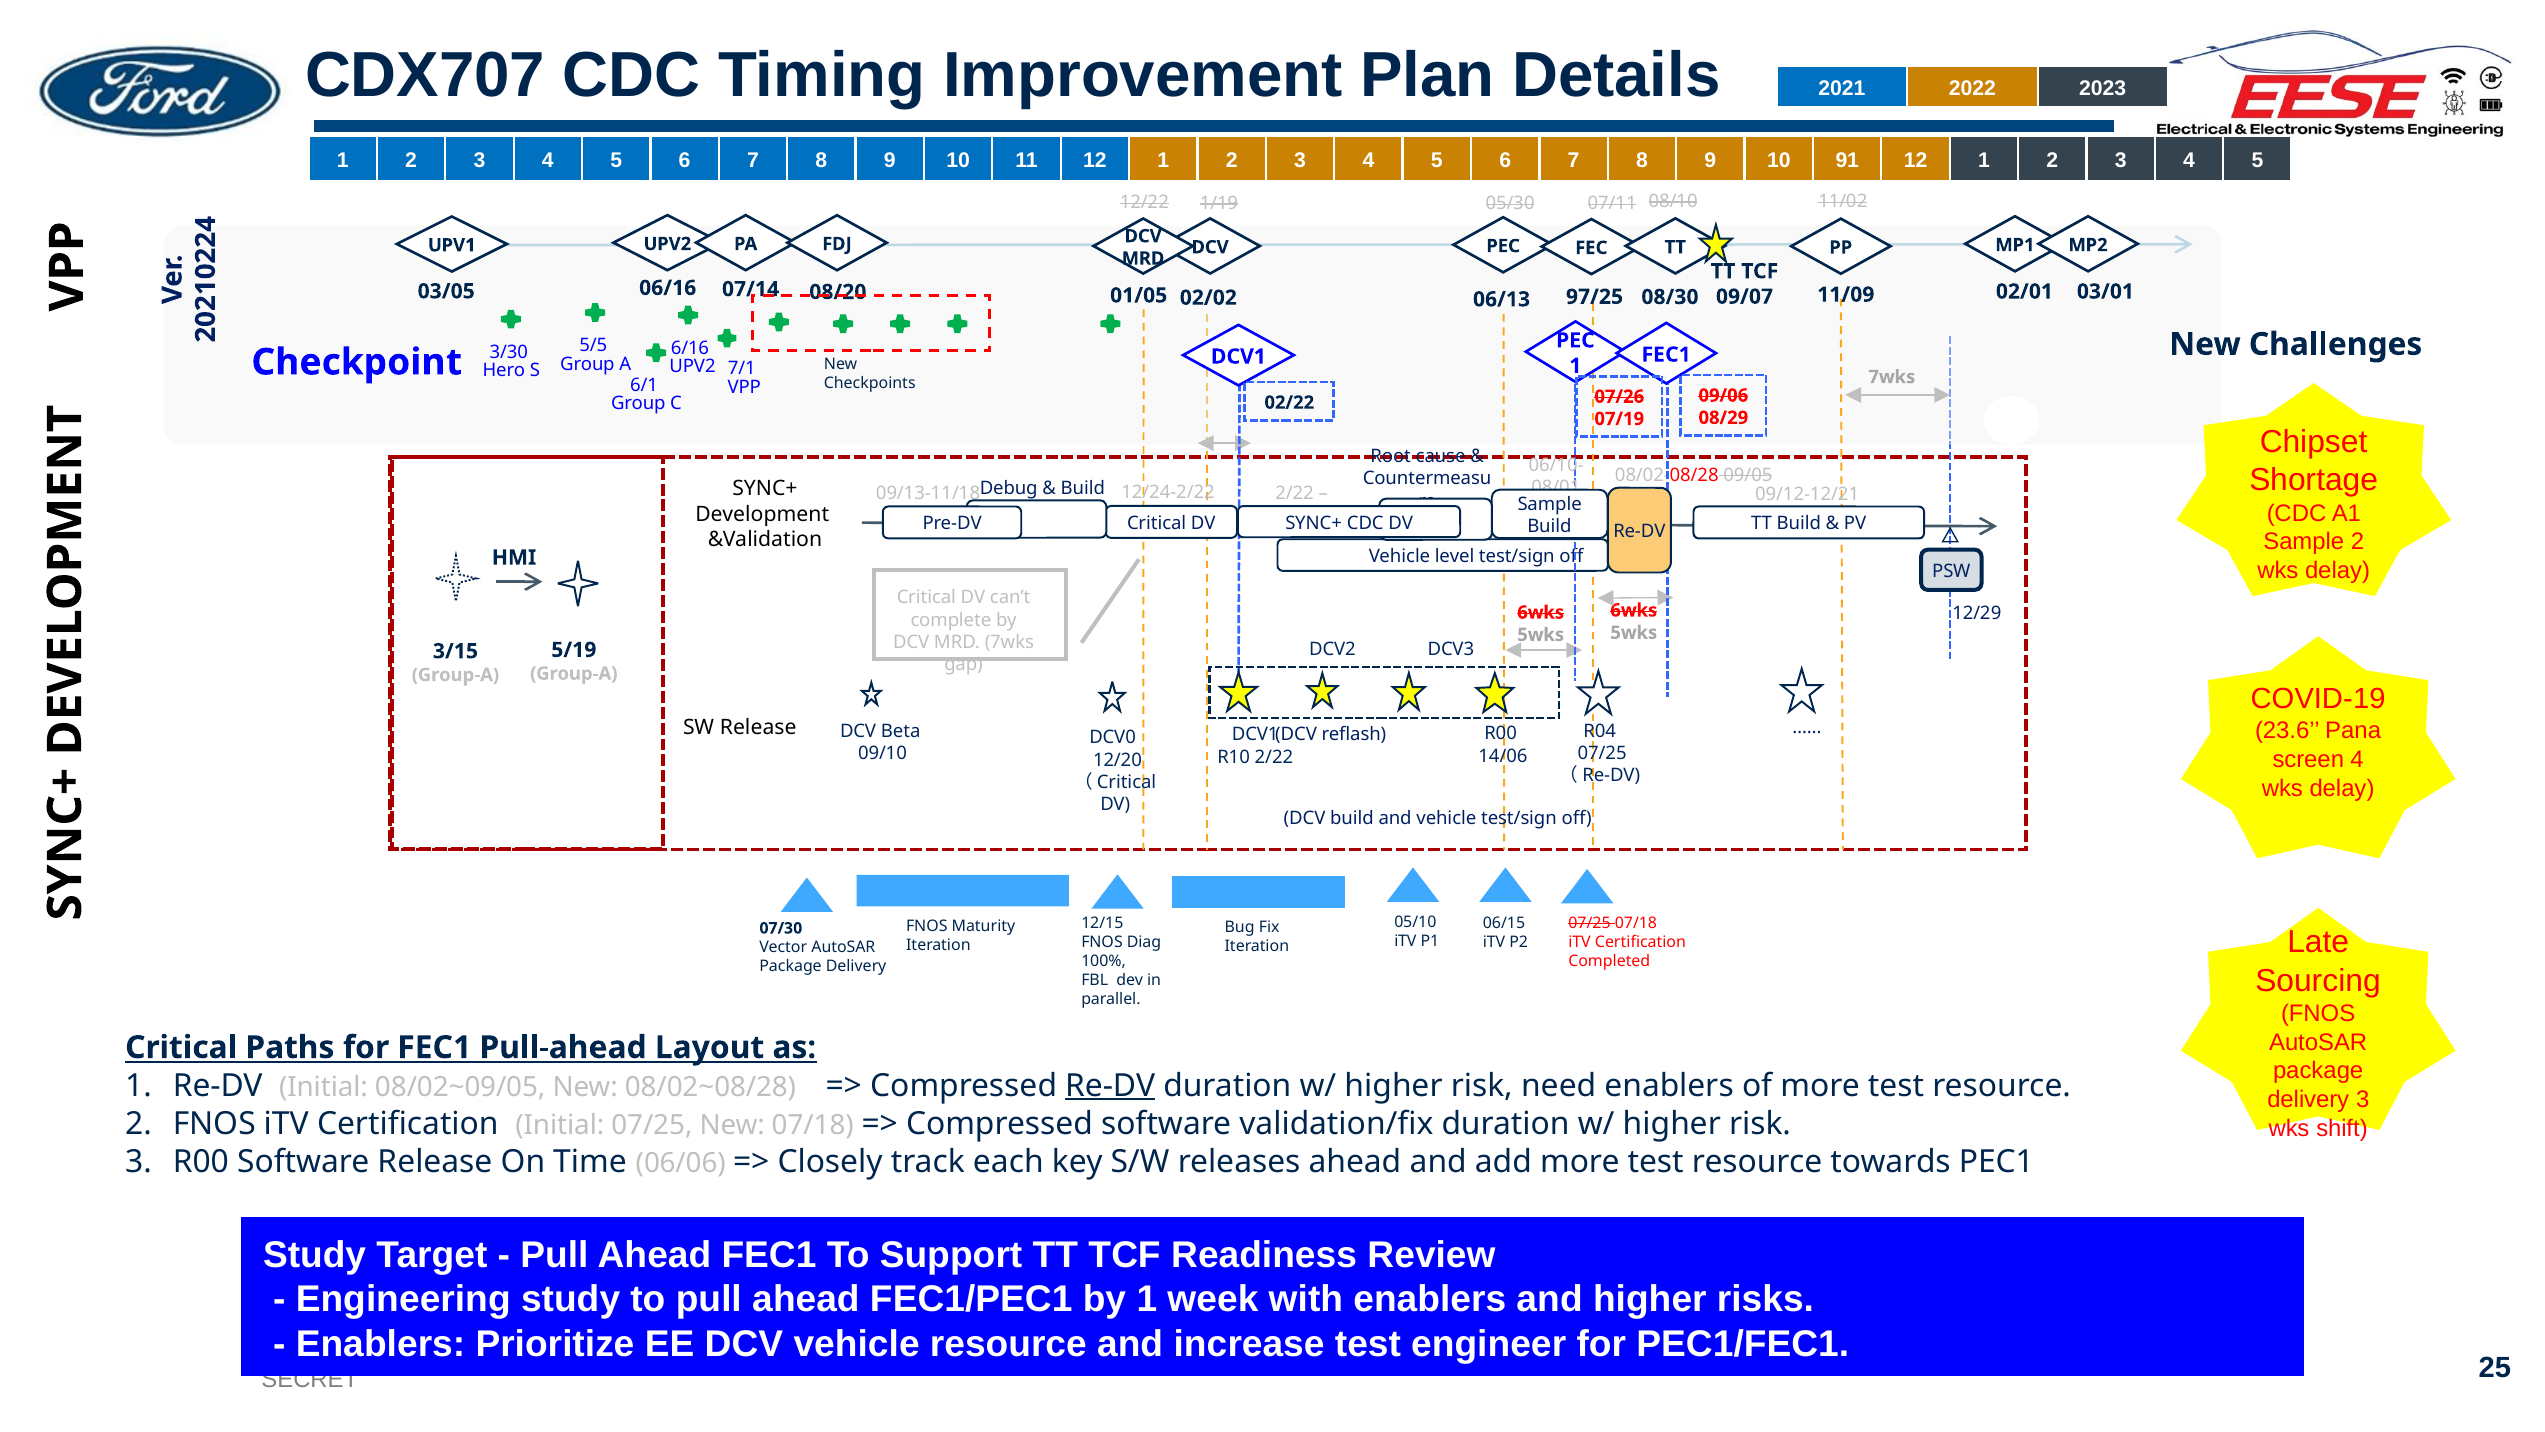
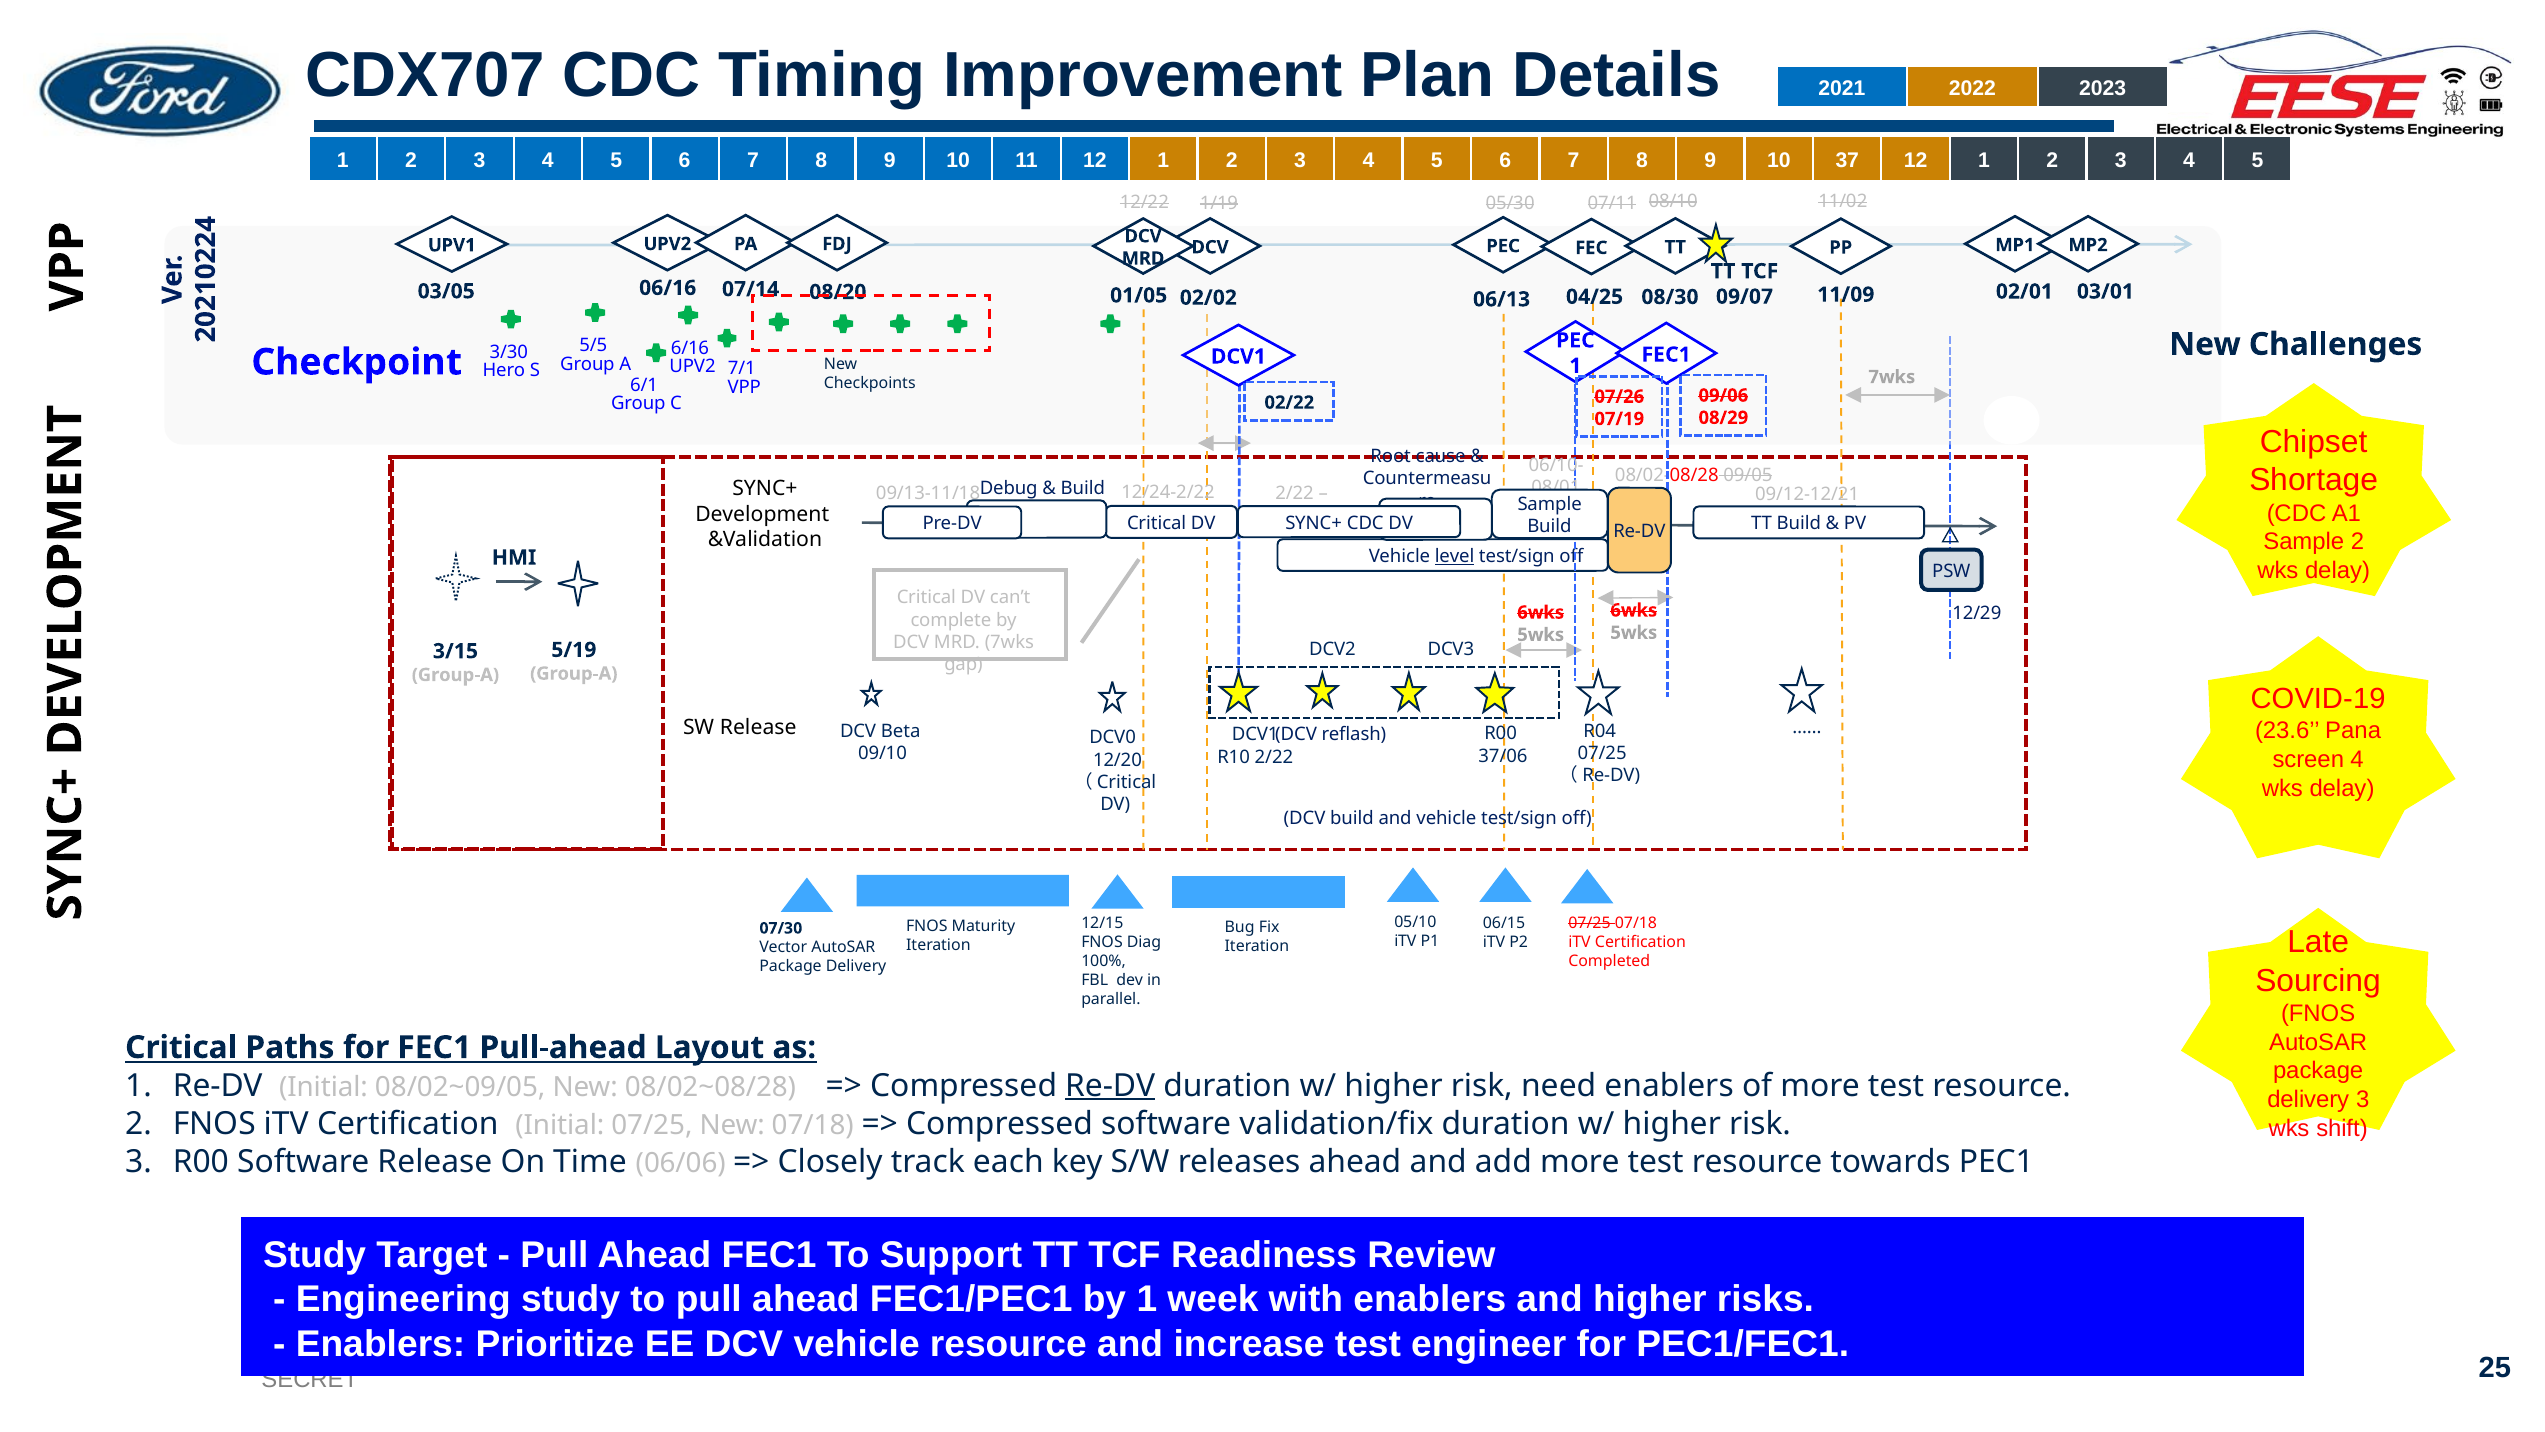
91: 91 -> 37
97/25: 97/25 -> 04/25
level underline: none -> present
14/06: 14/06 -> 37/06
